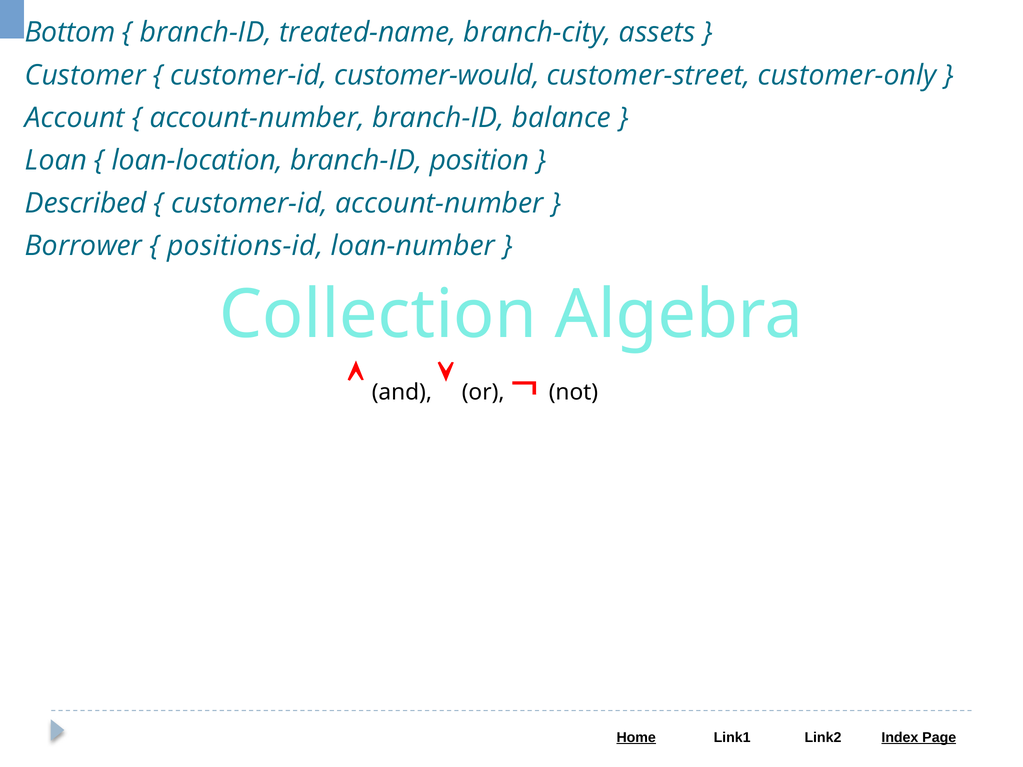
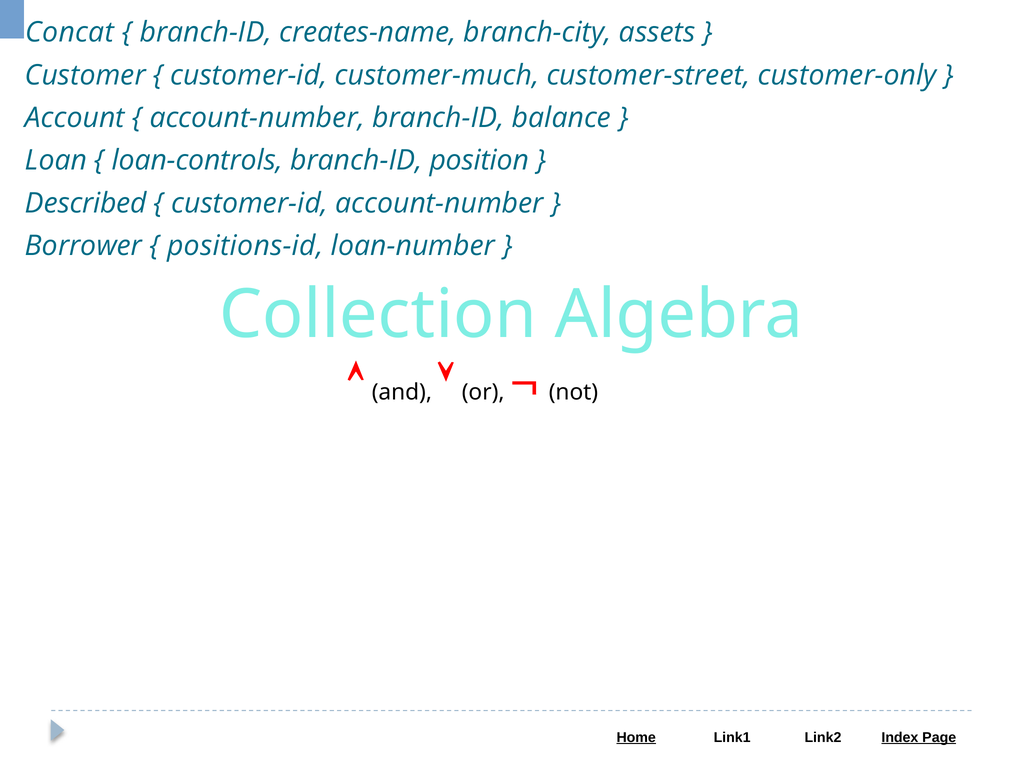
Bottom: Bottom -> Concat
treated-name: treated-name -> creates-name
customer-would: customer-would -> customer-much
loan-location: loan-location -> loan-controls
